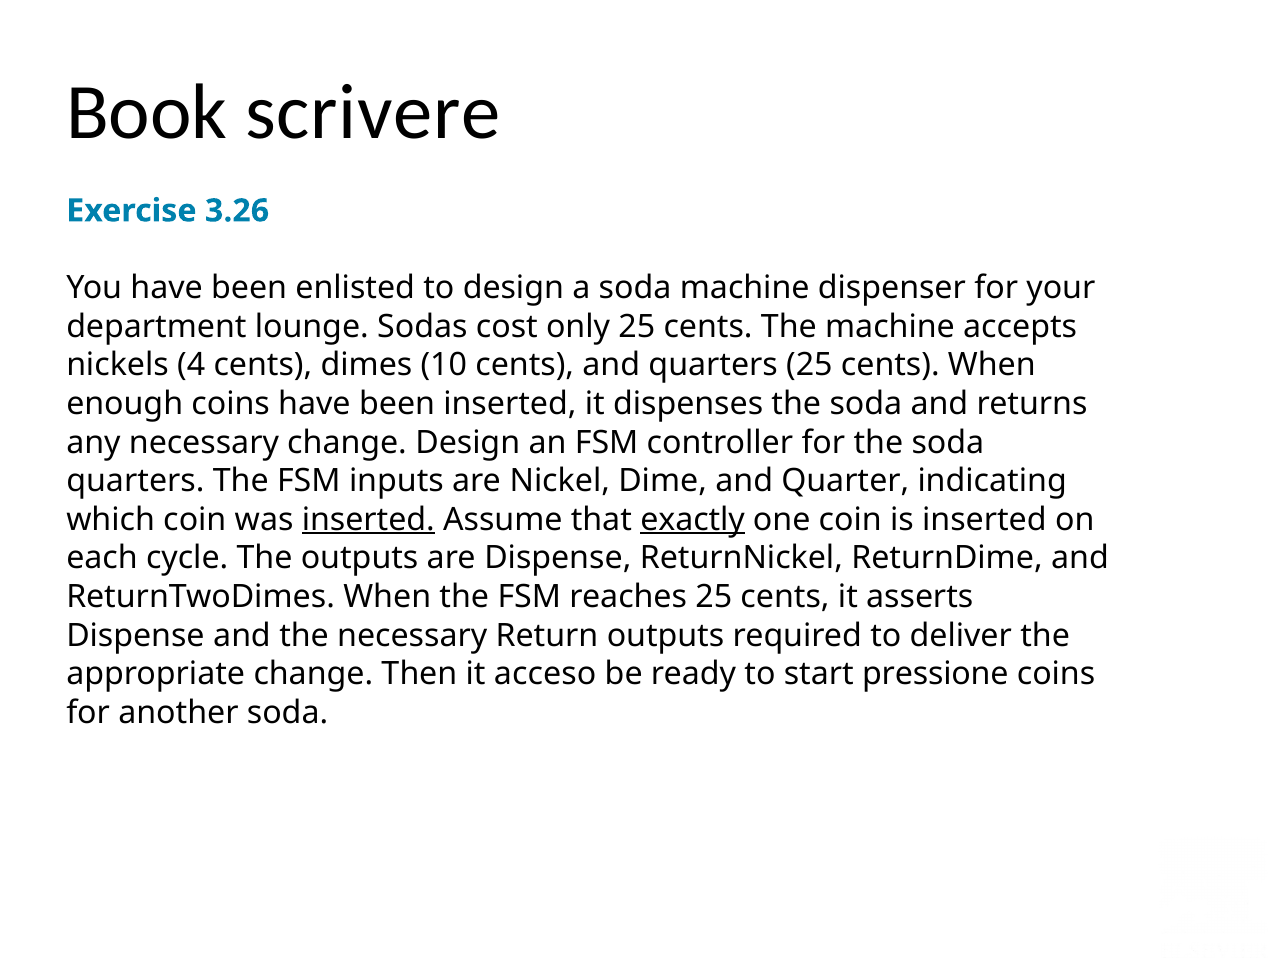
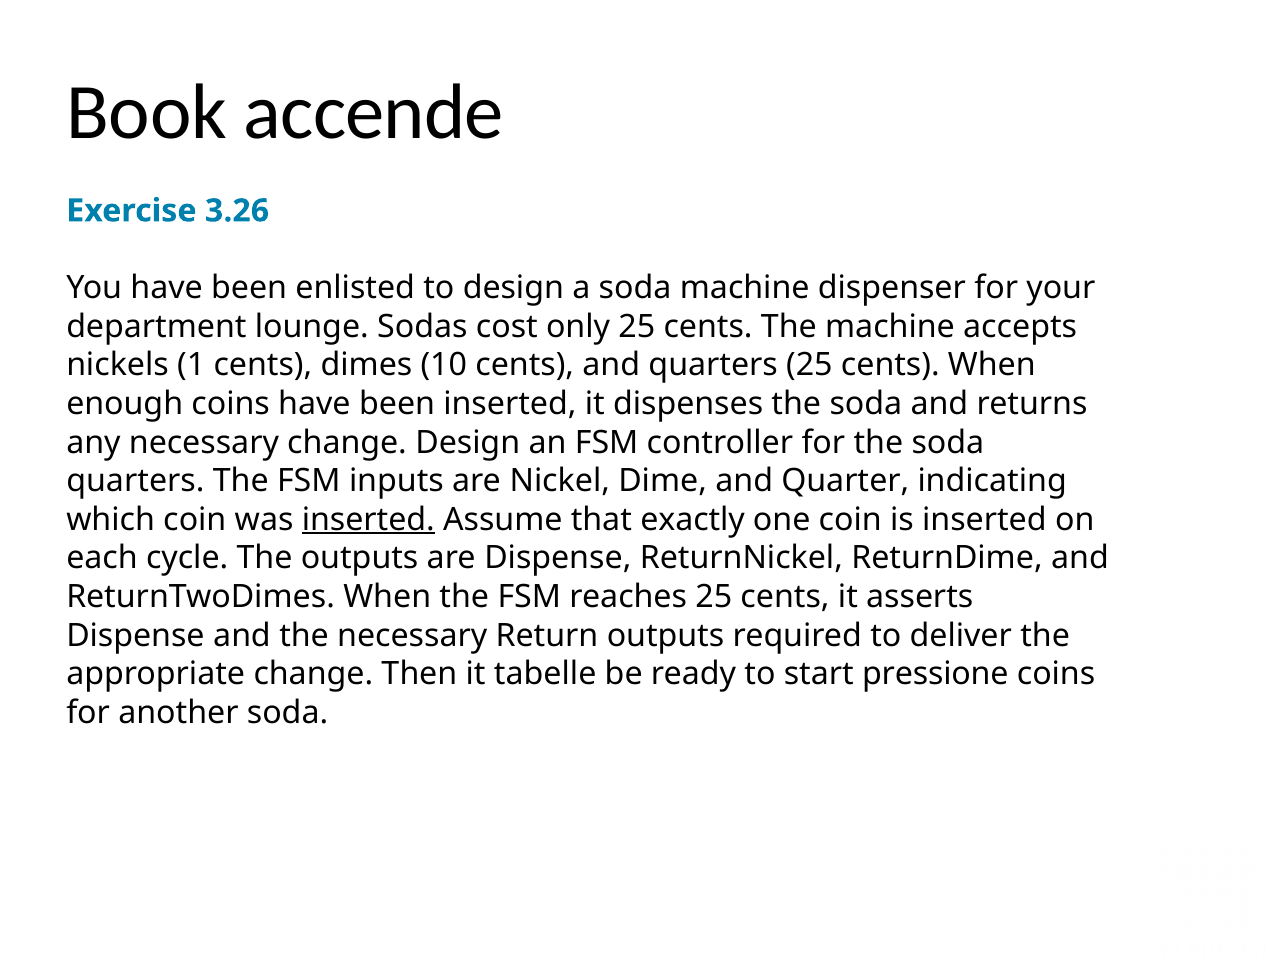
scrivere: scrivere -> accende
4: 4 -> 1
exactly underline: present -> none
acceso: acceso -> tabelle
